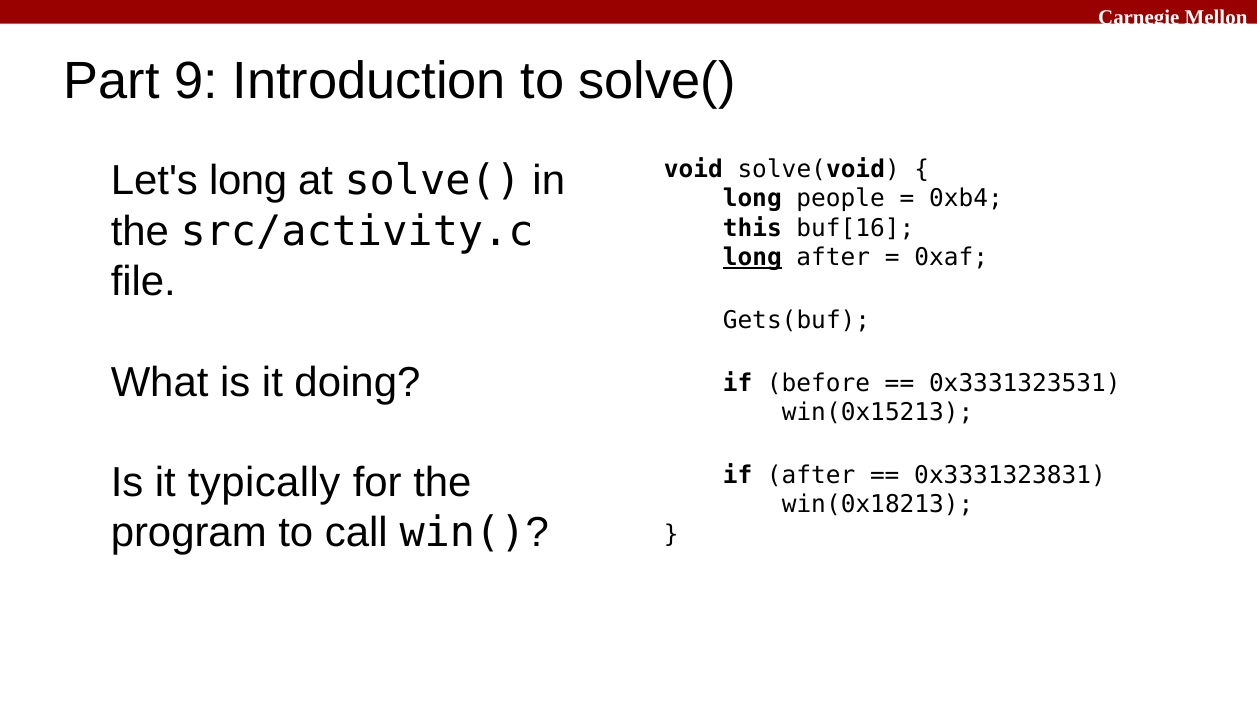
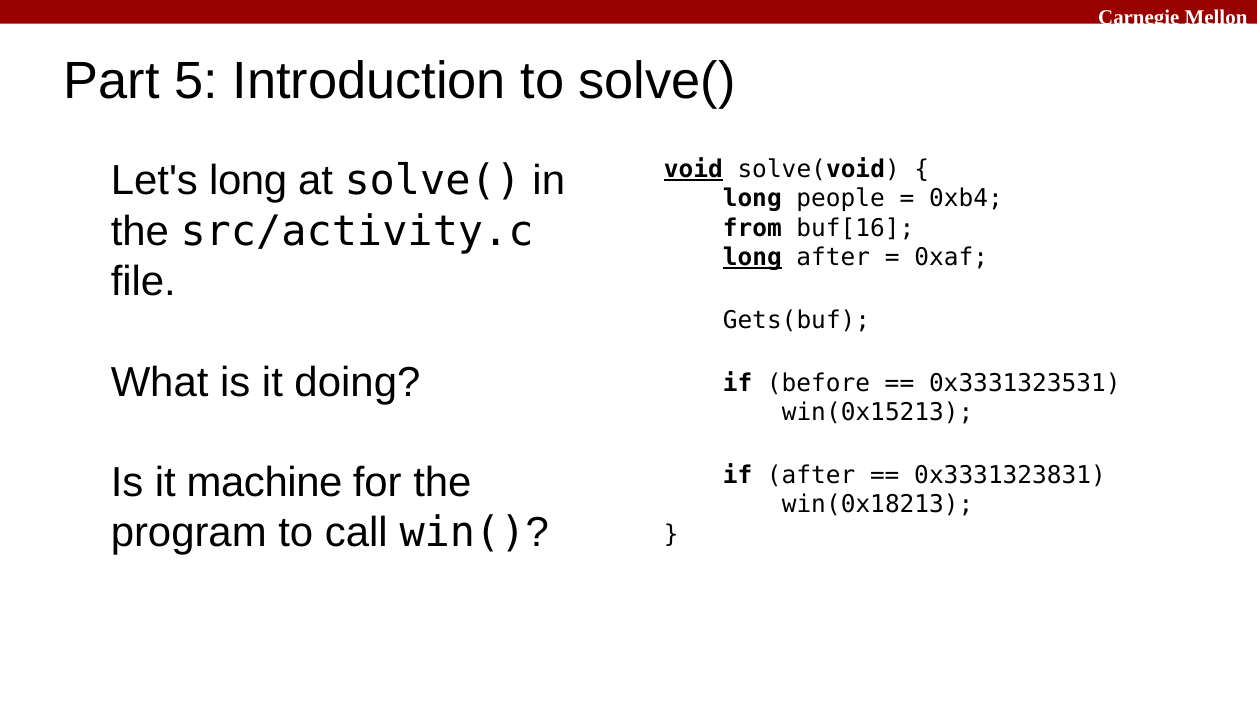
9: 9 -> 5
void underline: none -> present
this: this -> from
typically: typically -> machine
